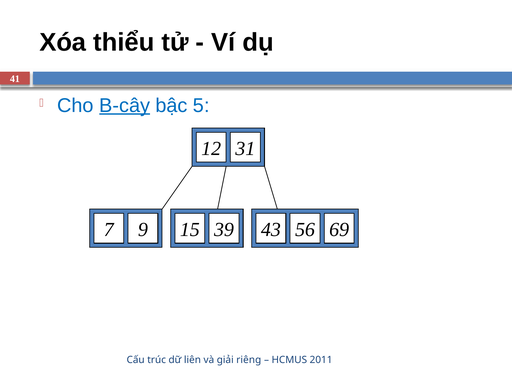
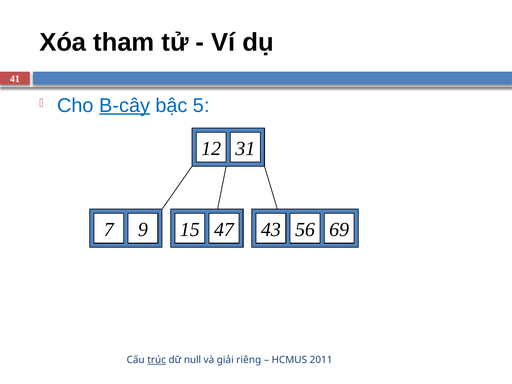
thiểu: thiểu -> tham
39: 39 -> 47
trúc underline: none -> present
liên: liên -> null
